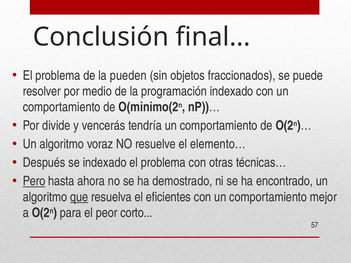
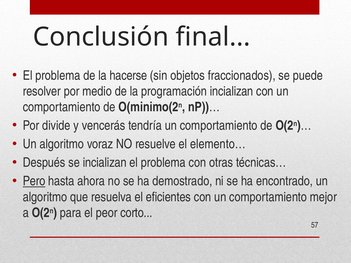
pueden: pueden -> hacerse
programación indexado: indexado -> incializan
se indexado: indexado -> incializan
que underline: present -> none
